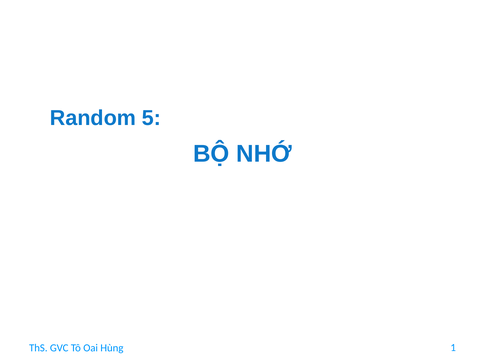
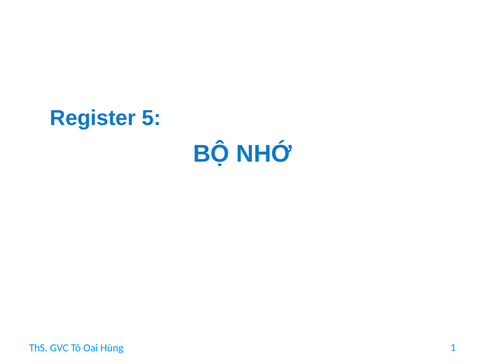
Random: Random -> Register
